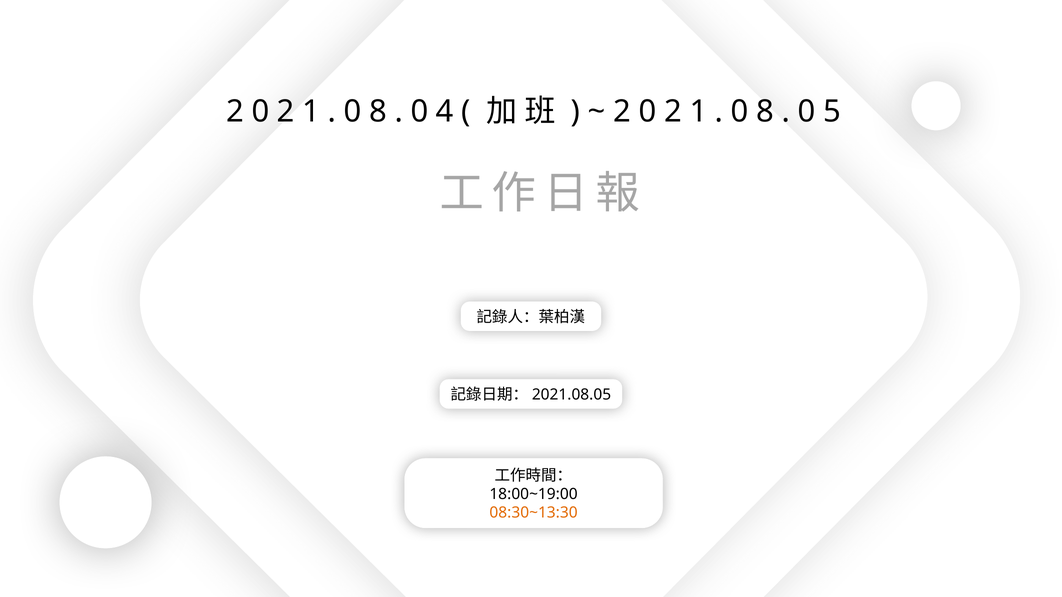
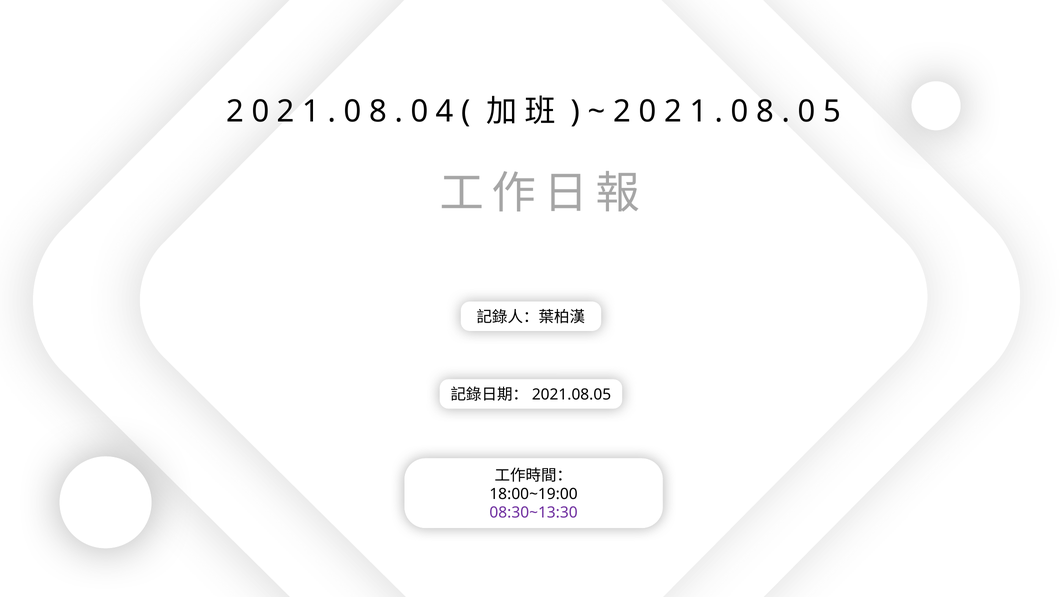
08:30~13:30 colour: orange -> purple
